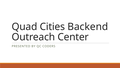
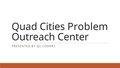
Backend: Backend -> Problem
